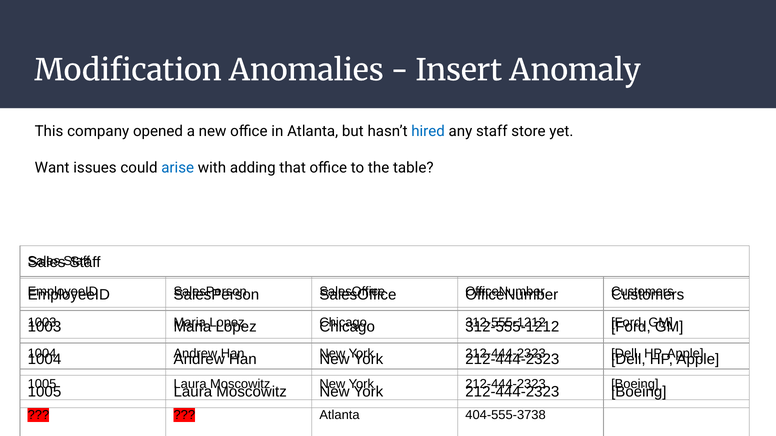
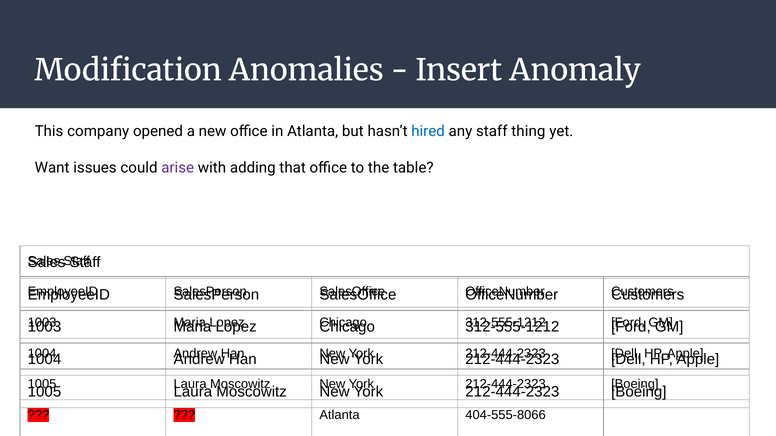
store: store -> thing
arise colour: blue -> purple
404-555-3738: 404-555-3738 -> 404-555-8066
